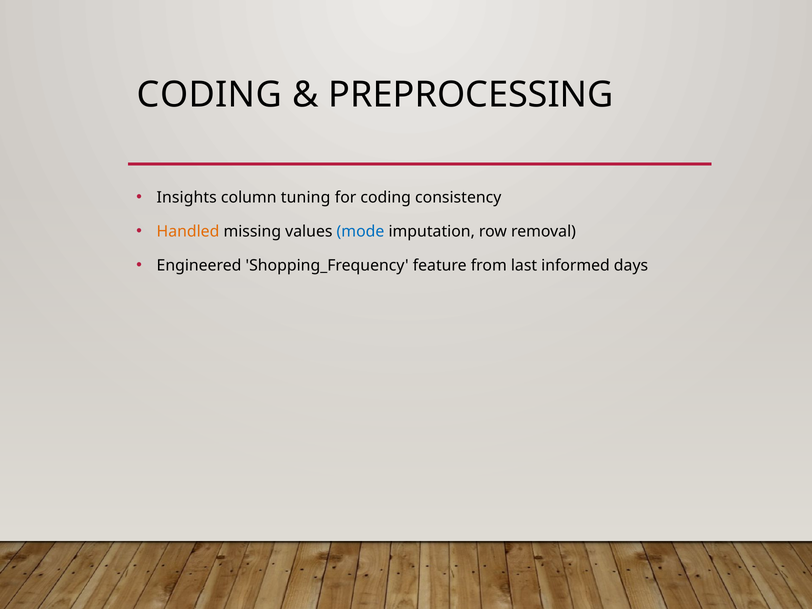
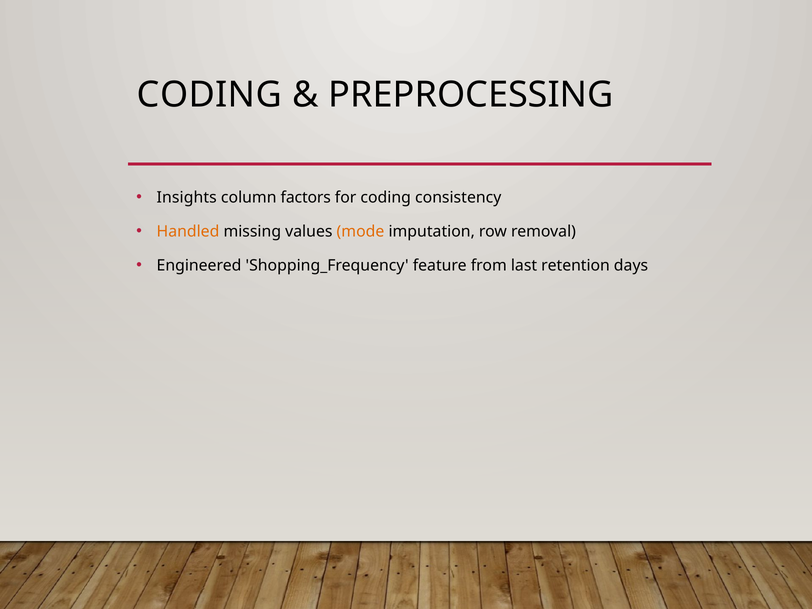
tuning: tuning -> factors
mode colour: blue -> orange
informed: informed -> retention
